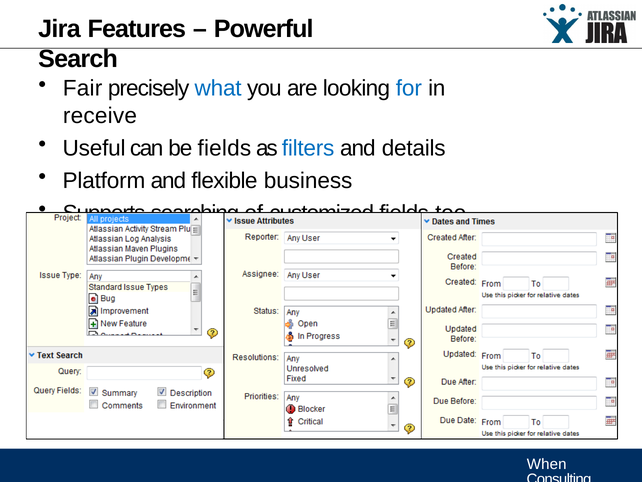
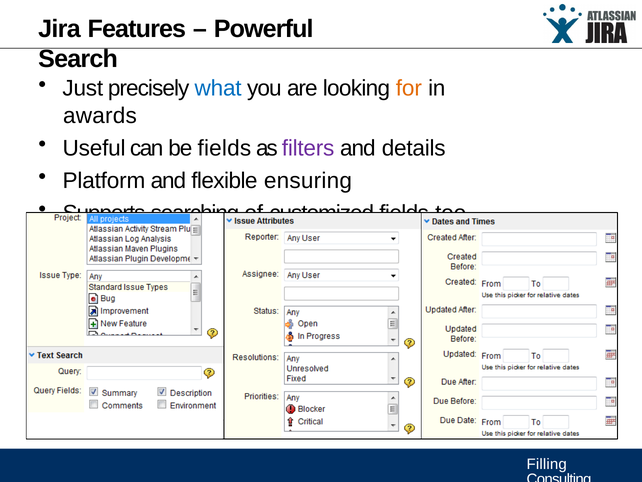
Fair: Fair -> Just
for colour: blue -> orange
receive: receive -> awards
filters colour: blue -> purple
business: business -> ensuring
When: When -> Filling
